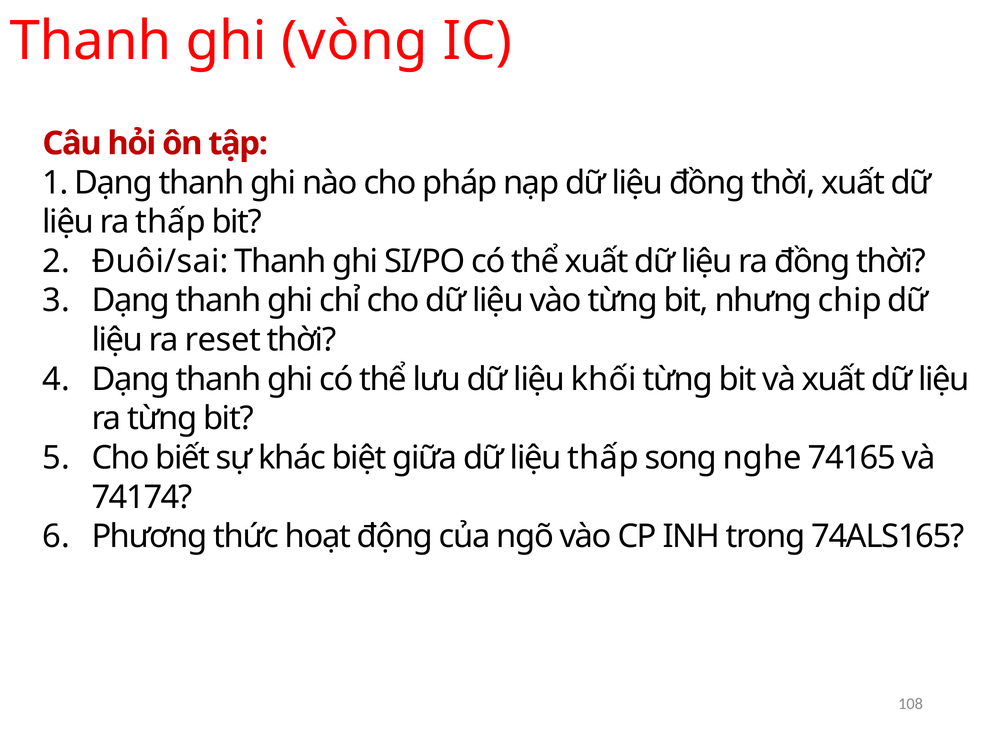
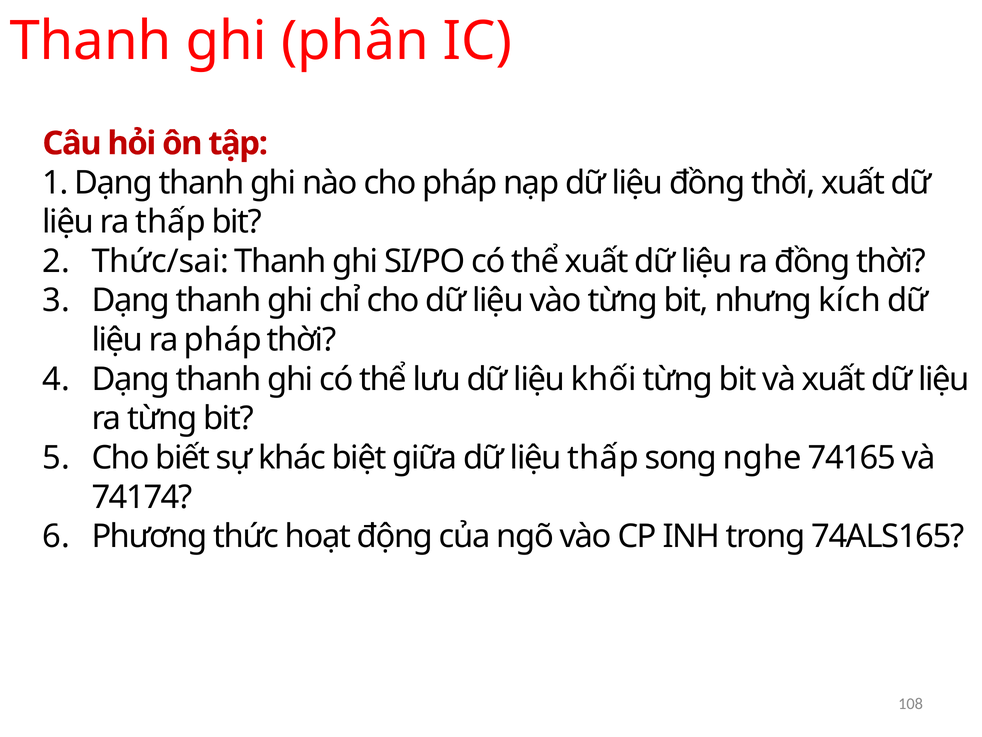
vòng: vòng -> phân
Đuôi/sai: Đuôi/sai -> Thức/sai
chip: chip -> kích
ra reset: reset -> pháp
